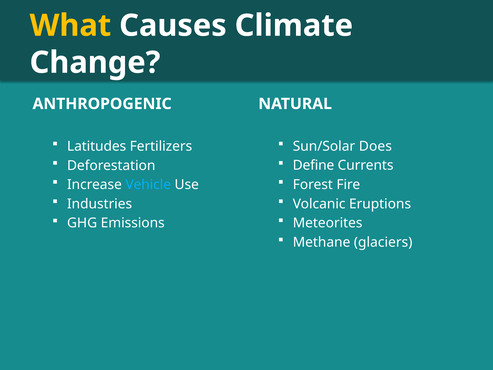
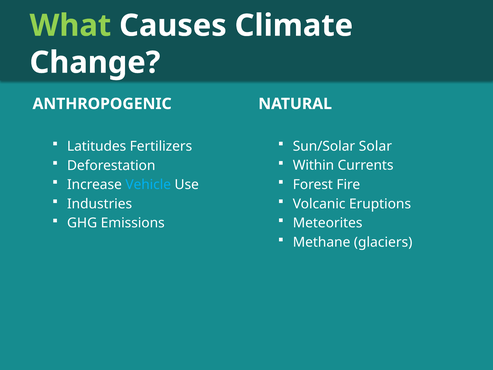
What colour: yellow -> light green
Does: Does -> Solar
Define: Define -> Within
